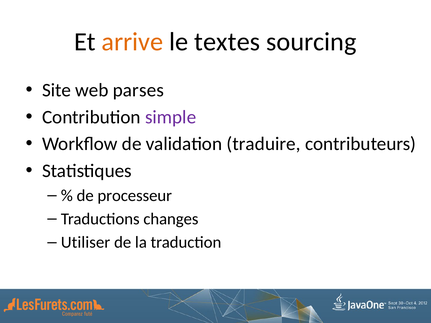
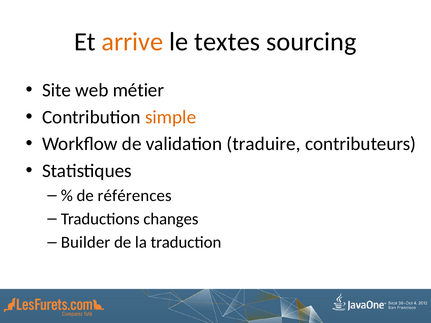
parses: parses -> métier
simple colour: purple -> orange
processeur: processeur -> références
Utiliser: Utiliser -> Builder
